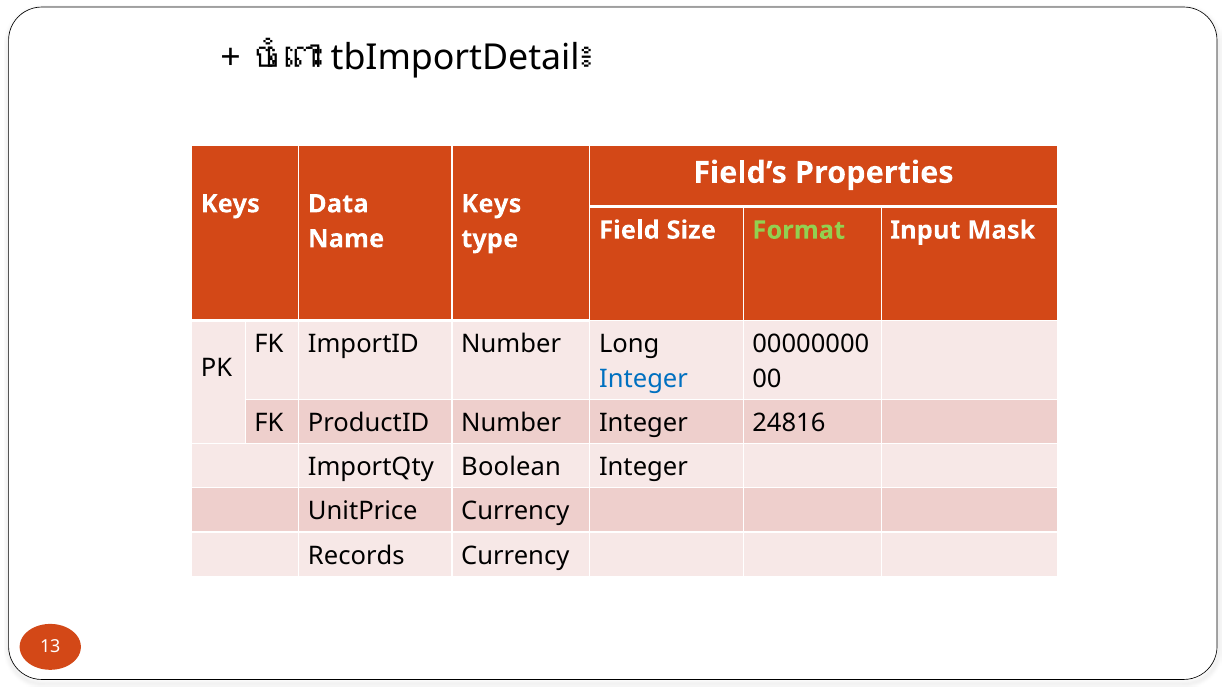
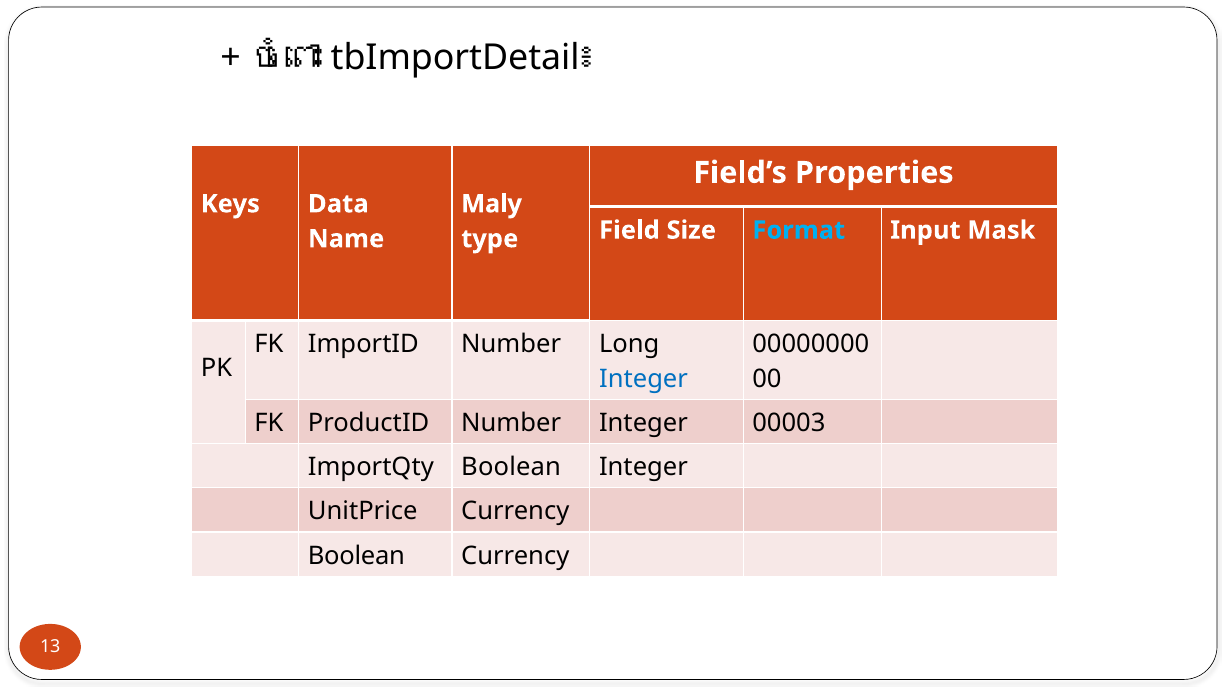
Keys at (491, 204): Keys -> Maly
Format colour: light green -> light blue
24816: 24816 -> 00003
Records at (356, 556): Records -> Boolean
